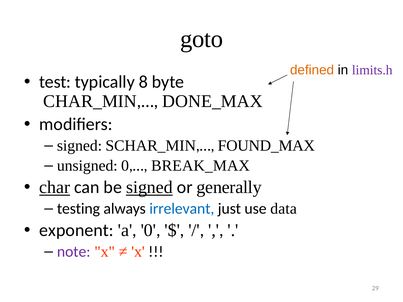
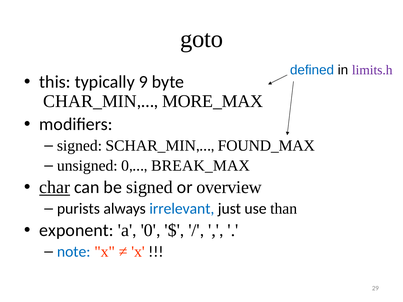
defined colour: orange -> blue
test: test -> this
8: 8 -> 9
DONE_MAX: DONE_MAX -> MORE_MAX
signed at (149, 187) underline: present -> none
generally: generally -> overview
testing: testing -> purists
data: data -> than
note colour: purple -> blue
